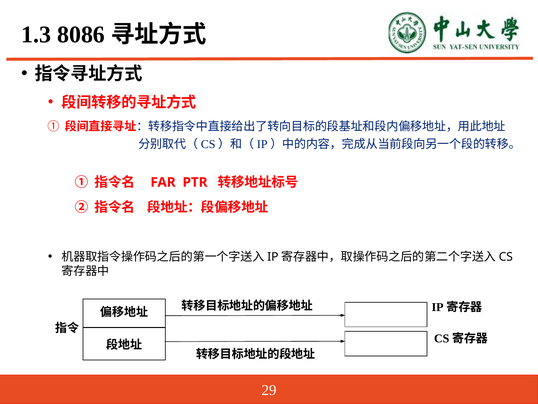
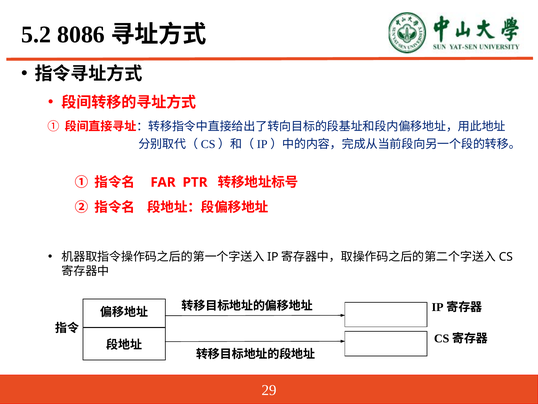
1.3: 1.3 -> 5.2
